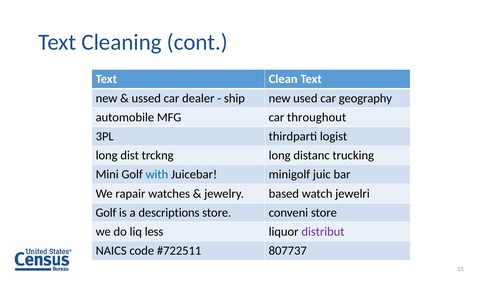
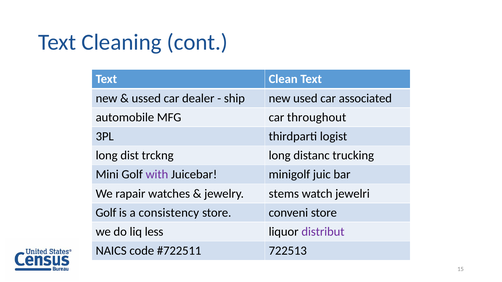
geography: geography -> associated
with colour: blue -> purple
based: based -> stems
descriptions: descriptions -> consistency
807737: 807737 -> 722513
